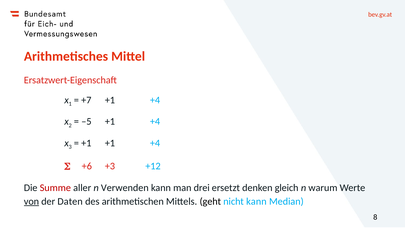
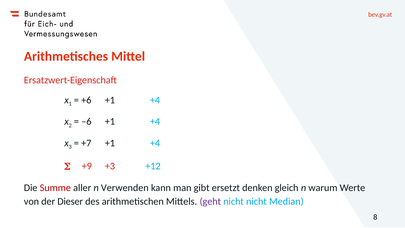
+7: +7 -> +6
‒5: ‒5 -> ‒6
+1 at (86, 143): +1 -> +7
+6: +6 -> +9
drei: drei -> gibt
von underline: present -> none
Daten: Daten -> Dieser
geht colour: black -> purple
nicht kann: kann -> nicht
